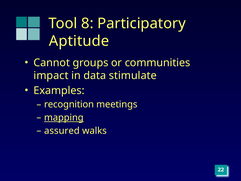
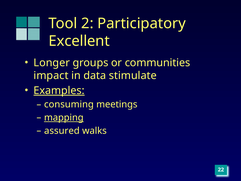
8: 8 -> 2
Aptitude: Aptitude -> Excellent
Cannot: Cannot -> Longer
Examples underline: none -> present
recognition: recognition -> consuming
